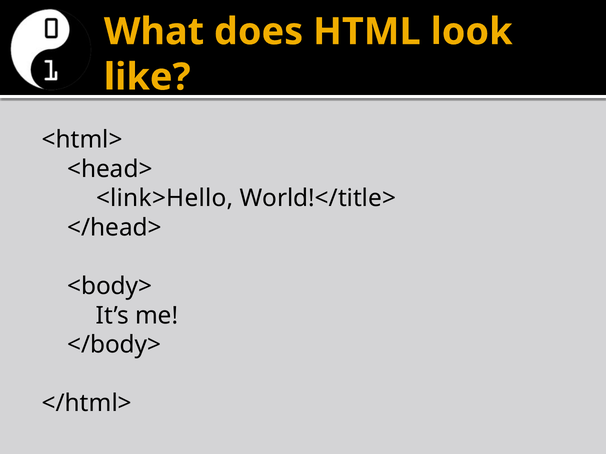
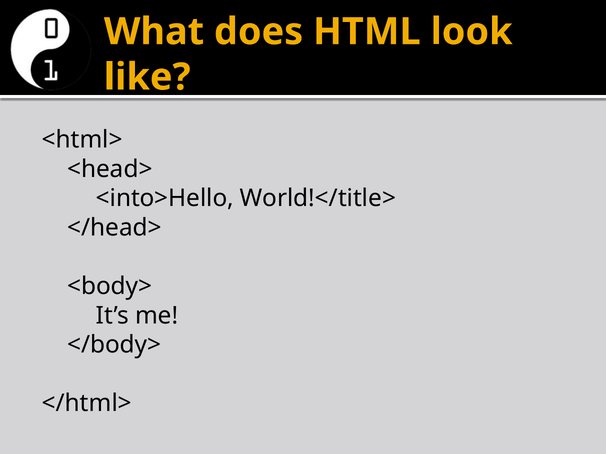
<link>Hello: <link>Hello -> <into>Hello
